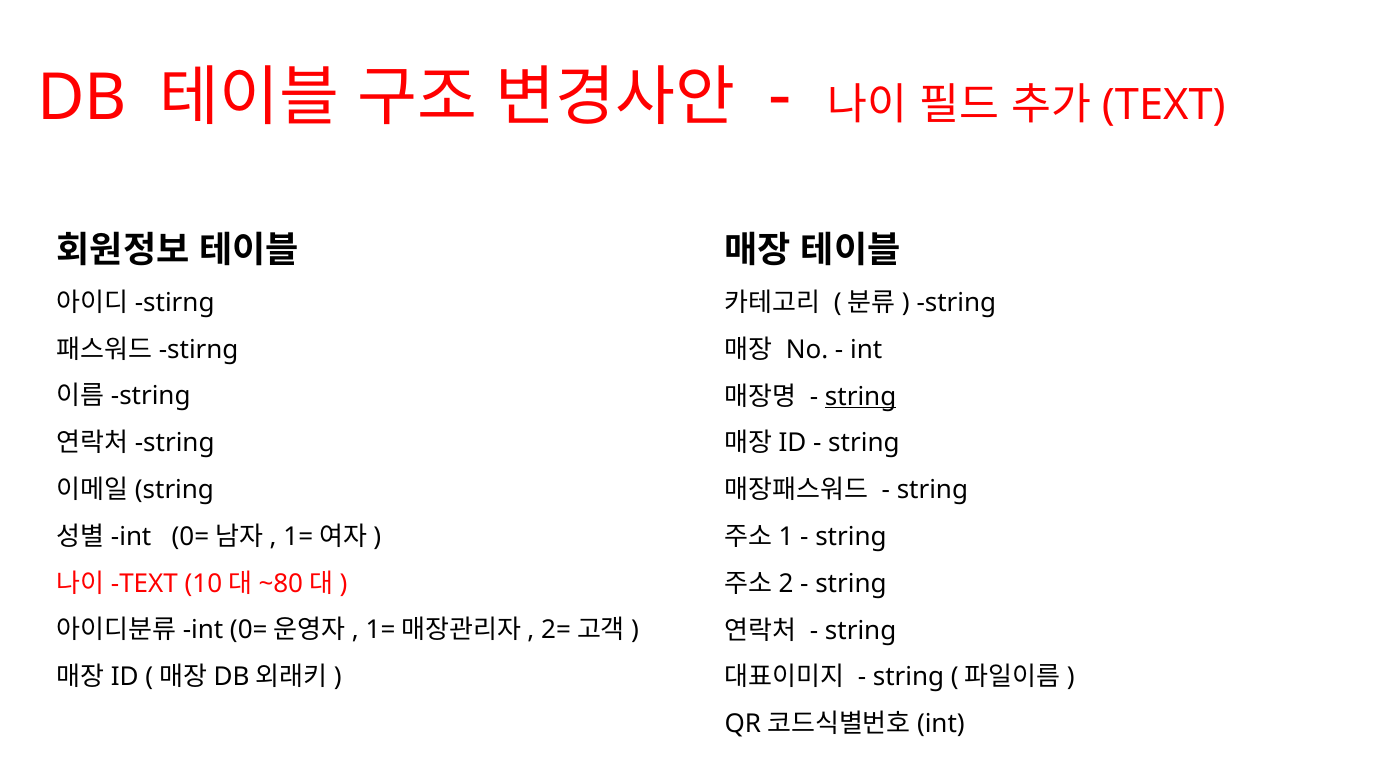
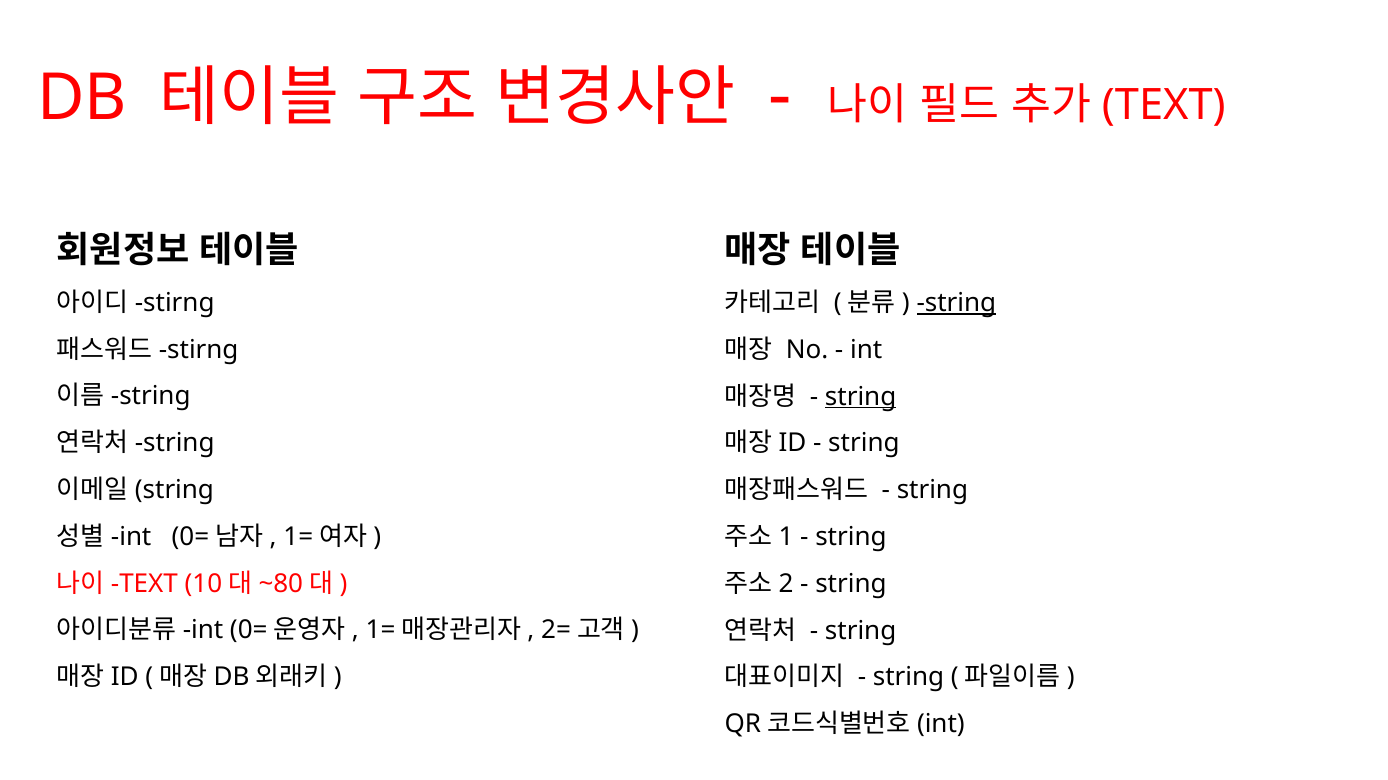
string at (956, 303) underline: none -> present
